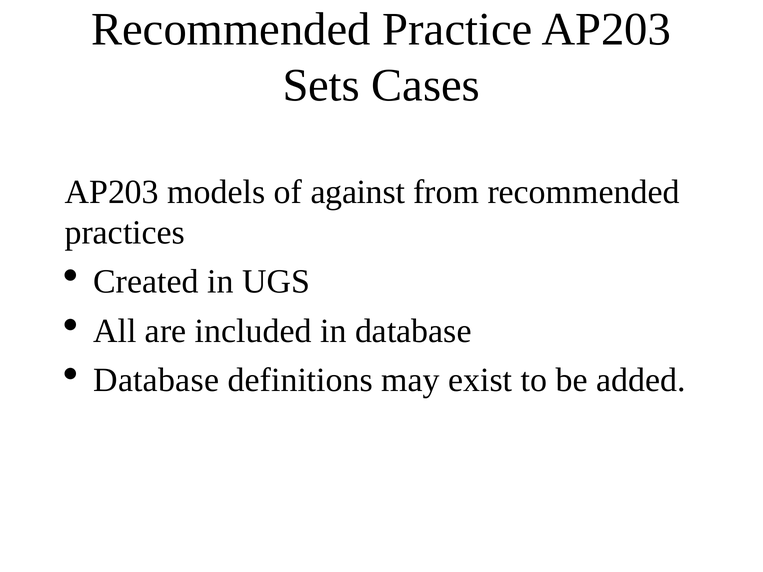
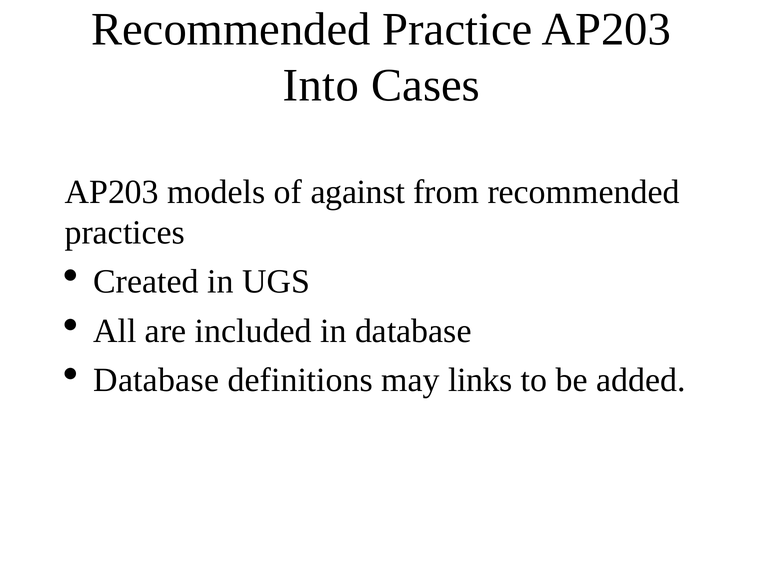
Sets: Sets -> Into
exist: exist -> links
